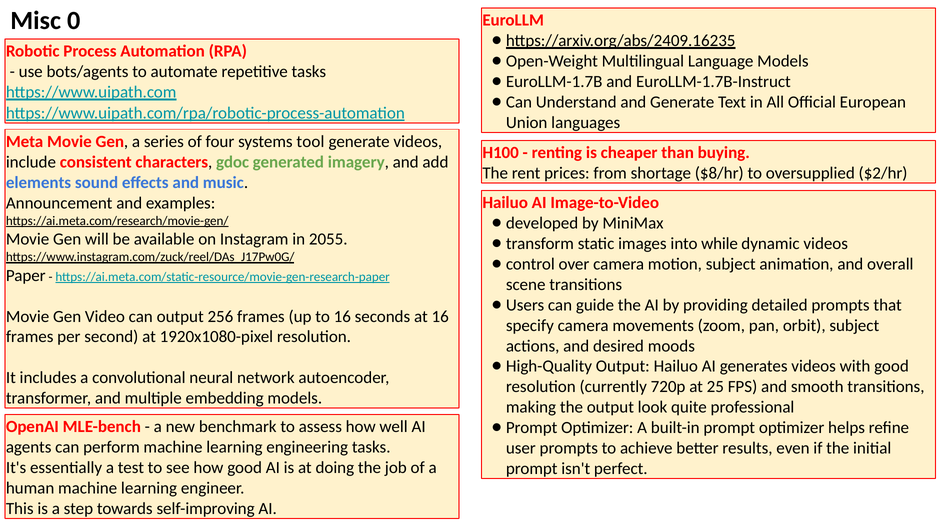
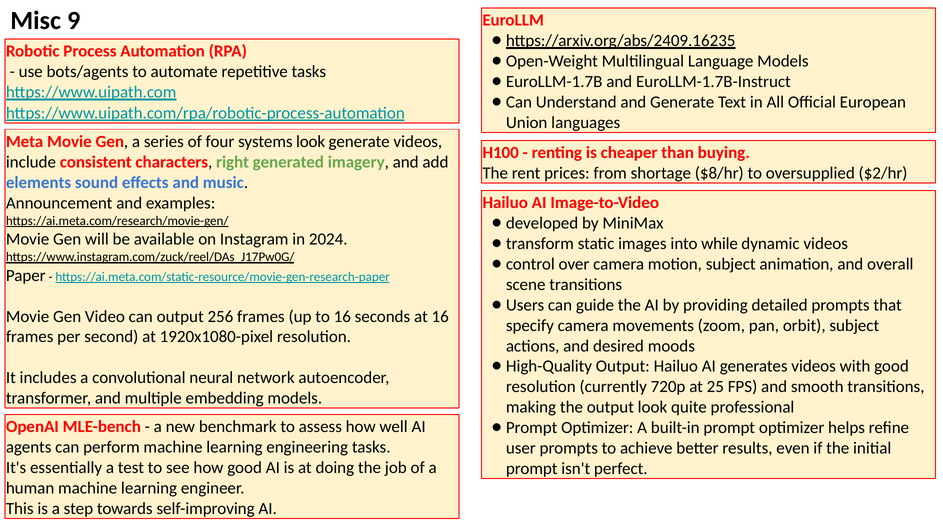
0: 0 -> 9
systems tool: tool -> look
gdoc: gdoc -> right
2055: 2055 -> 2024
